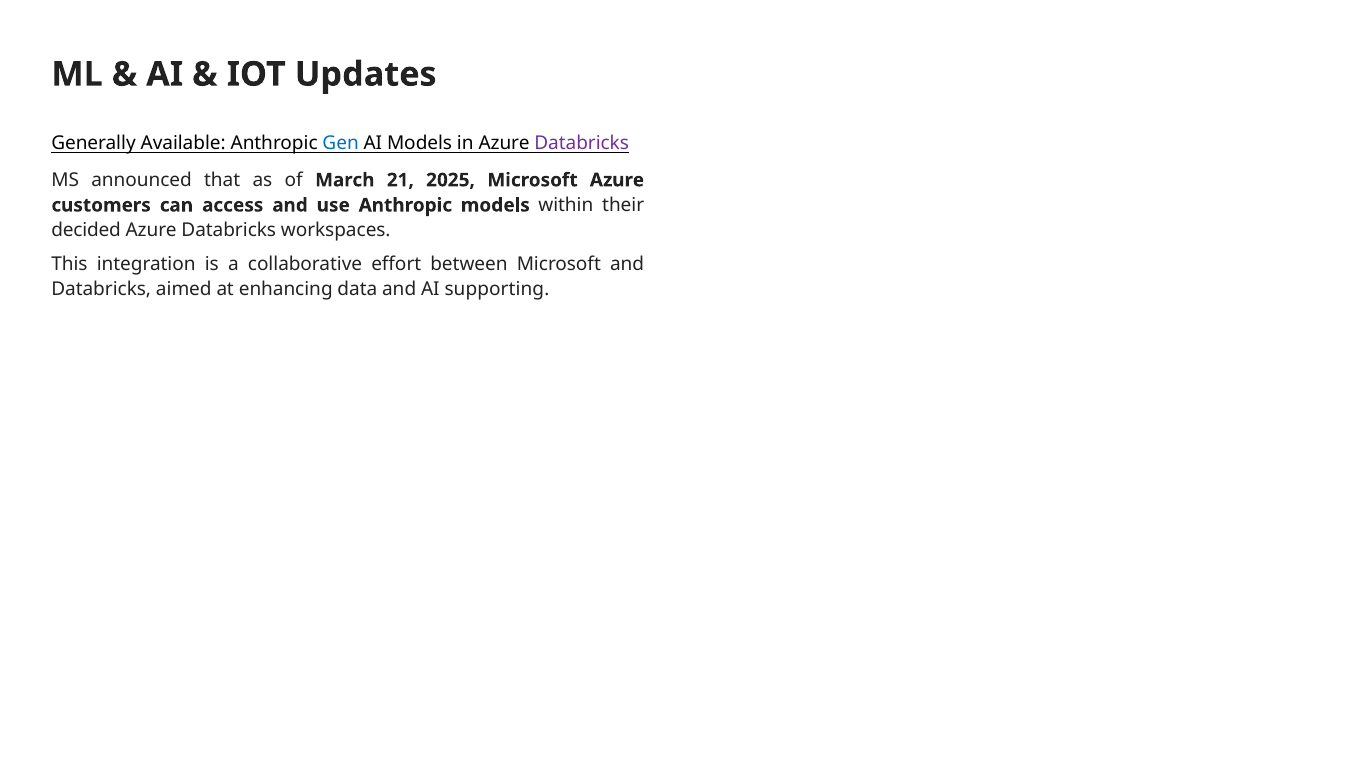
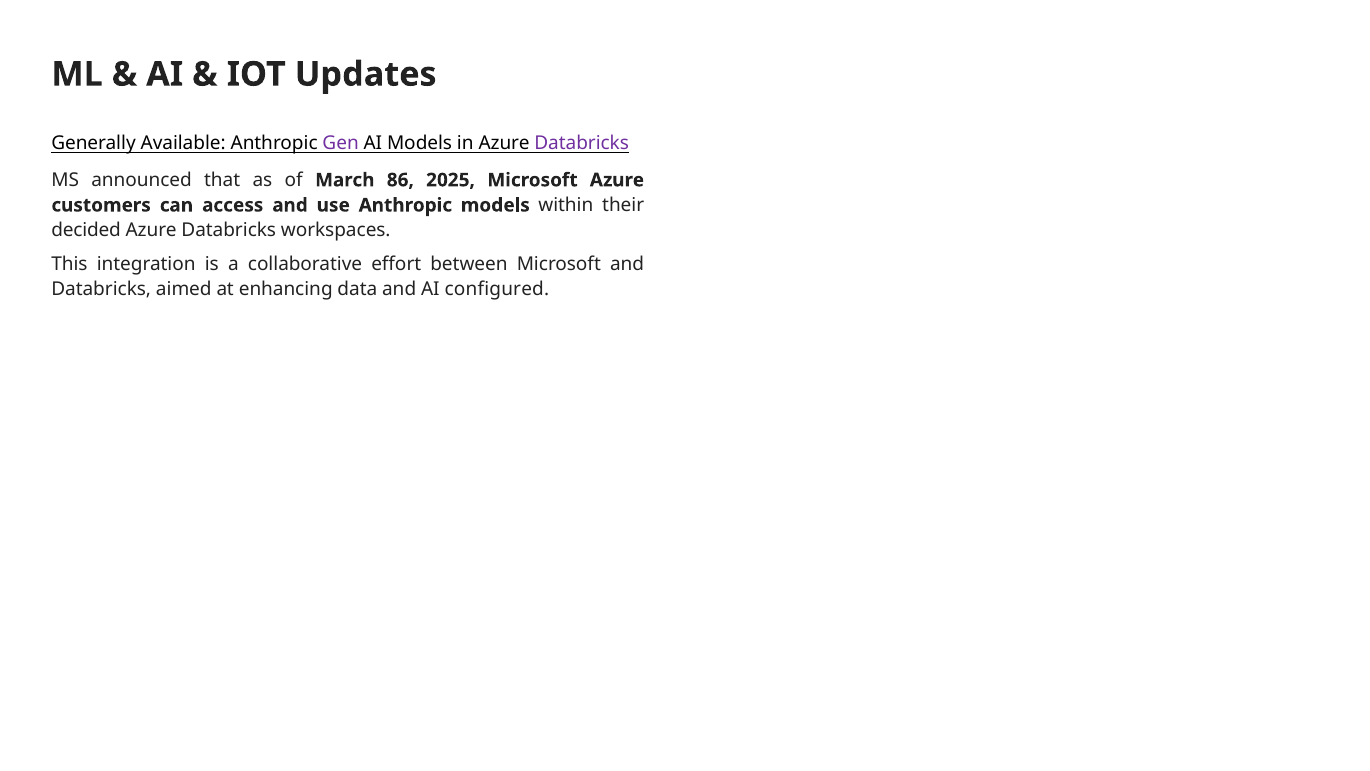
Gen colour: blue -> purple
21: 21 -> 86
supporting: supporting -> configured
